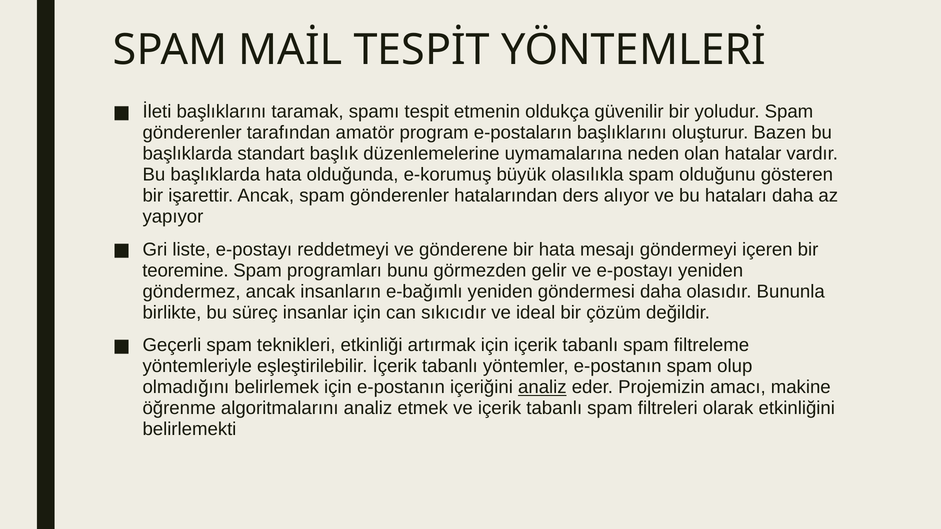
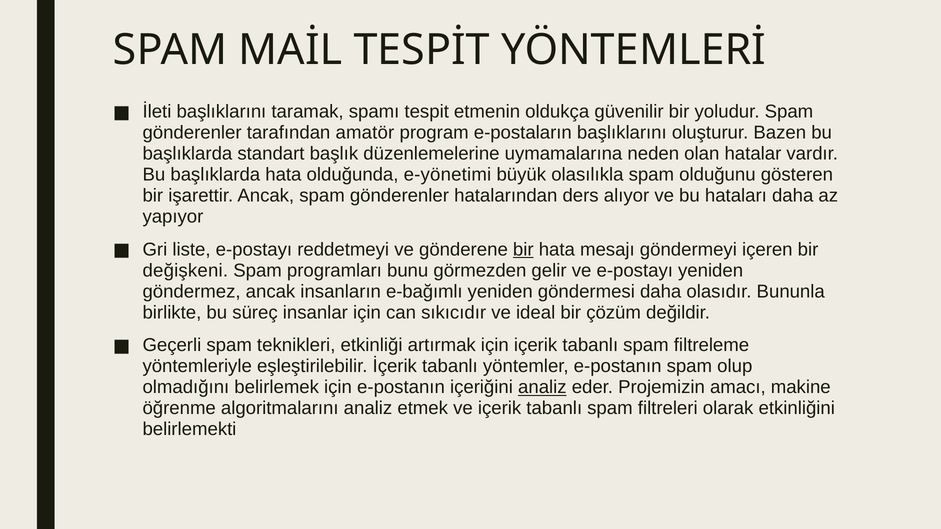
e-korumuş: e-korumuş -> e-yönetimi
bir at (523, 250) underline: none -> present
teoremine: teoremine -> değişkeni
